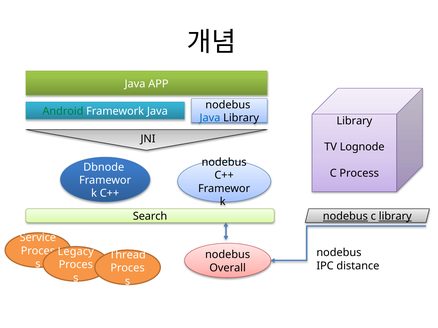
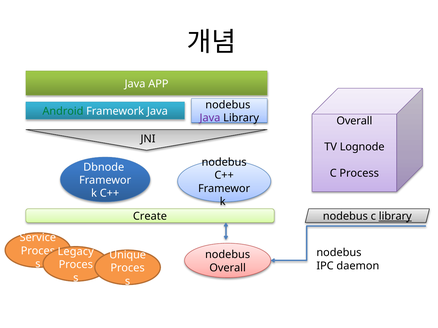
Java at (210, 118) colour: blue -> purple
Library Library: Library -> Overall
Search: Search -> Create
nodebus at (345, 217) underline: present -> none
Thread: Thread -> Unique
distance: distance -> daemon
